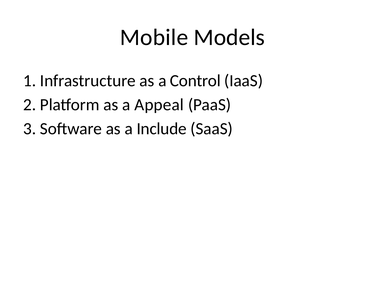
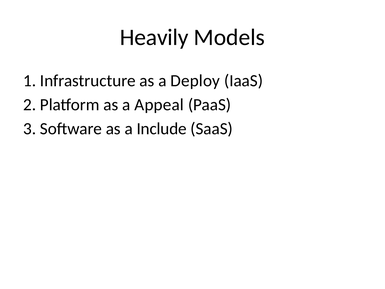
Mobile: Mobile -> Heavily
Control: Control -> Deploy
